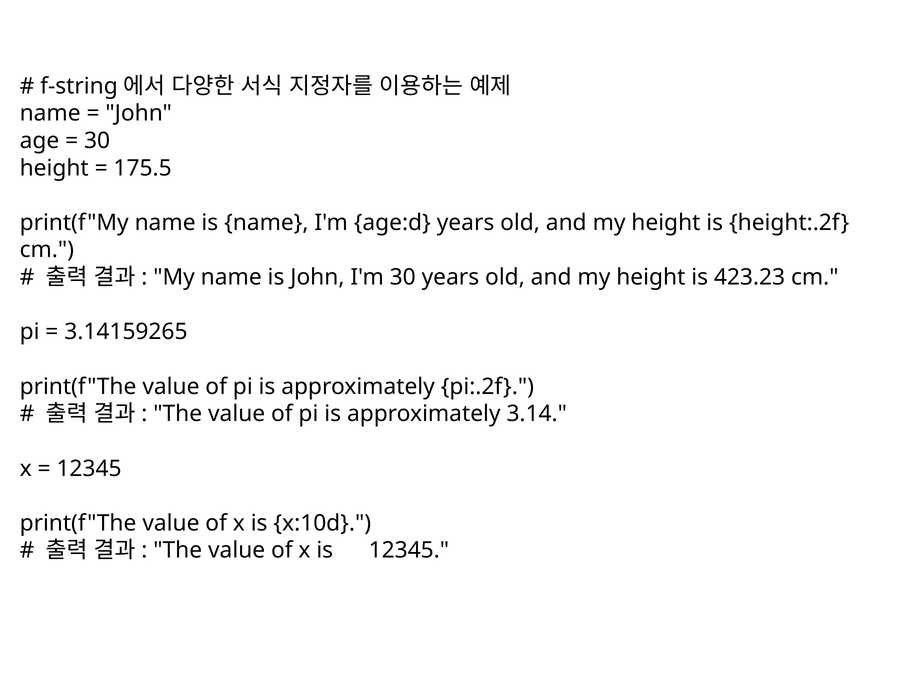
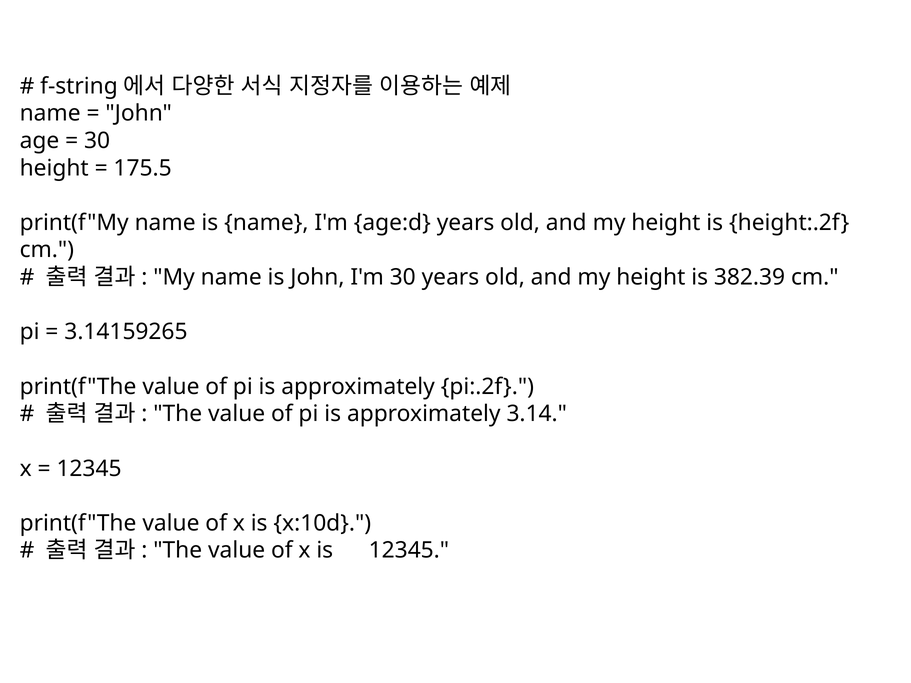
423.23: 423.23 -> 382.39
